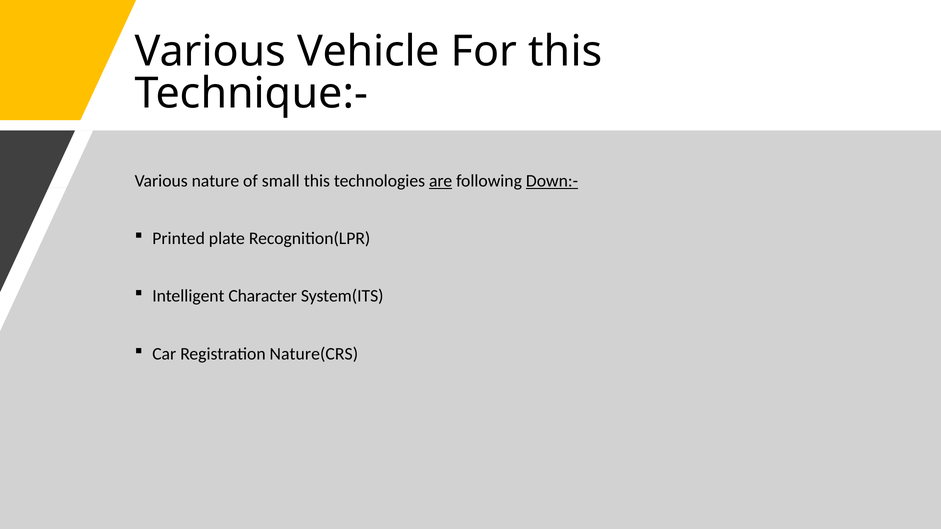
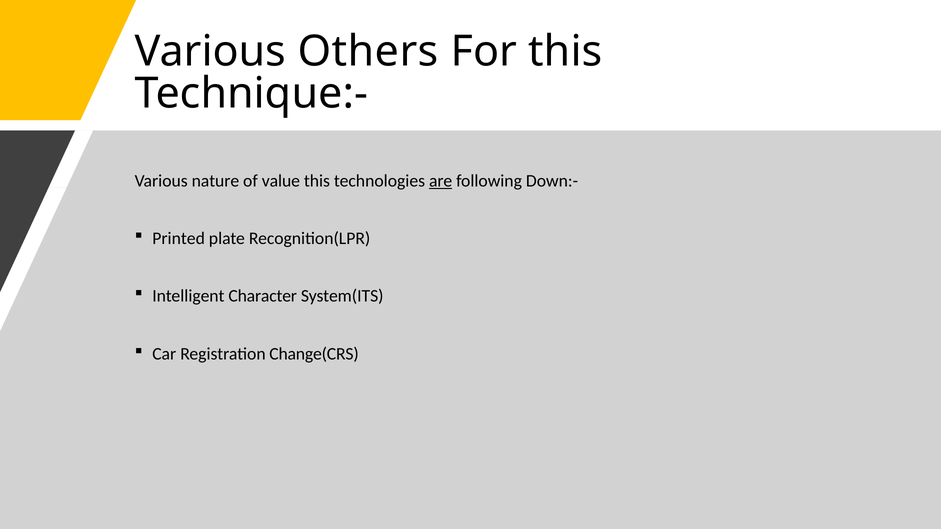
Vehicle: Vehicle -> Others
small: small -> value
Down:- underline: present -> none
Nature(CRS: Nature(CRS -> Change(CRS
